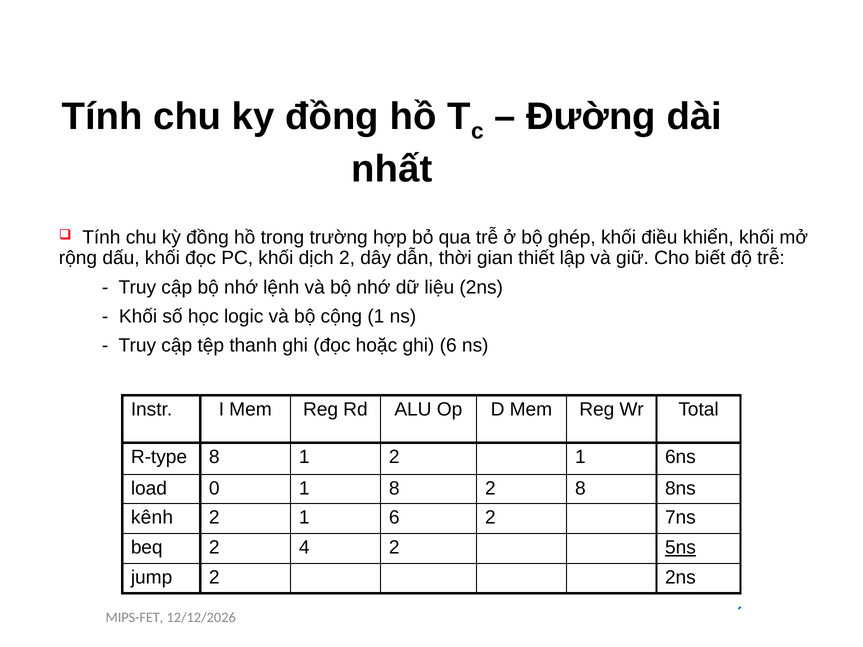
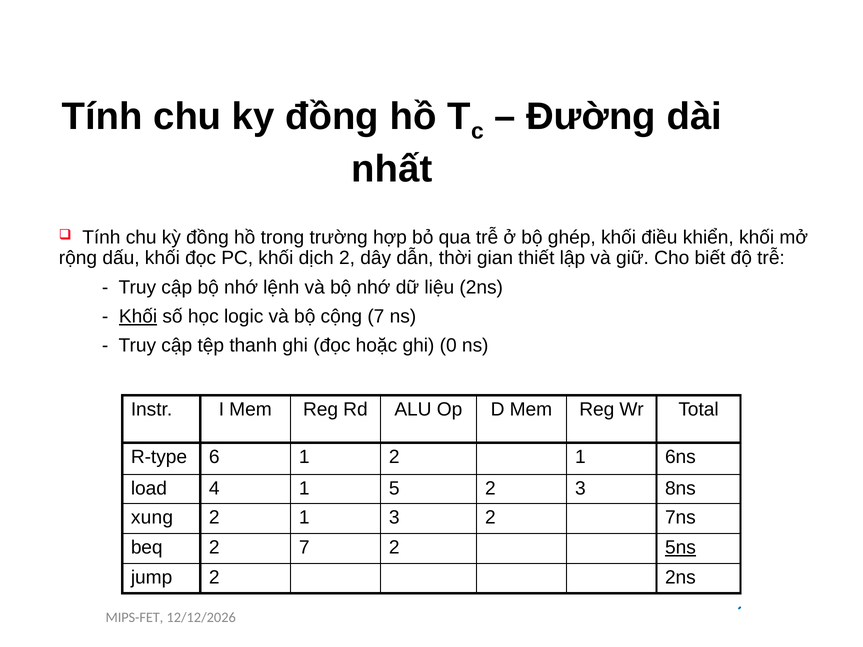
Khối at (138, 317) underline: none -> present
cộng 1: 1 -> 7
ghi 6: 6 -> 0
R-type 8: 8 -> 6
0: 0 -> 4
1 8: 8 -> 5
2 8: 8 -> 3
kênh: kênh -> xung
1 6: 6 -> 3
2 4: 4 -> 7
